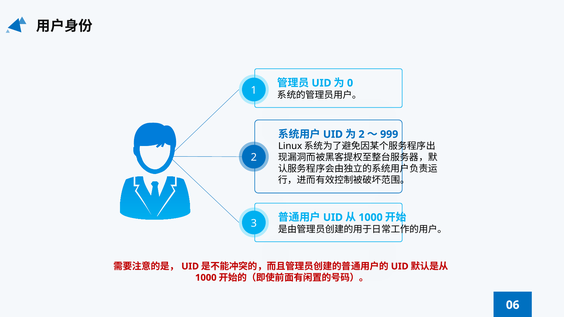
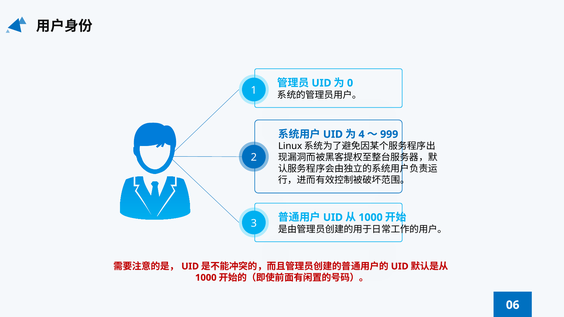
2 at (362, 134): 2 -> 4
